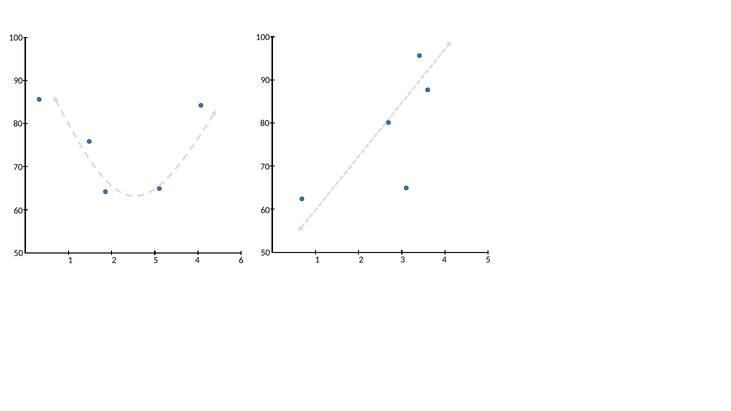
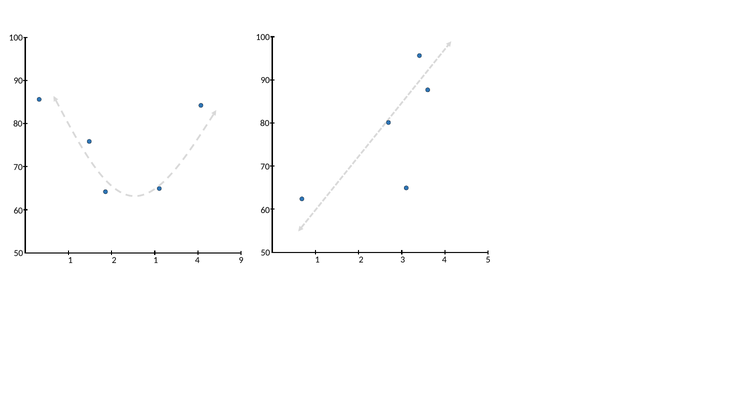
2 5: 5 -> 1
6: 6 -> 9
